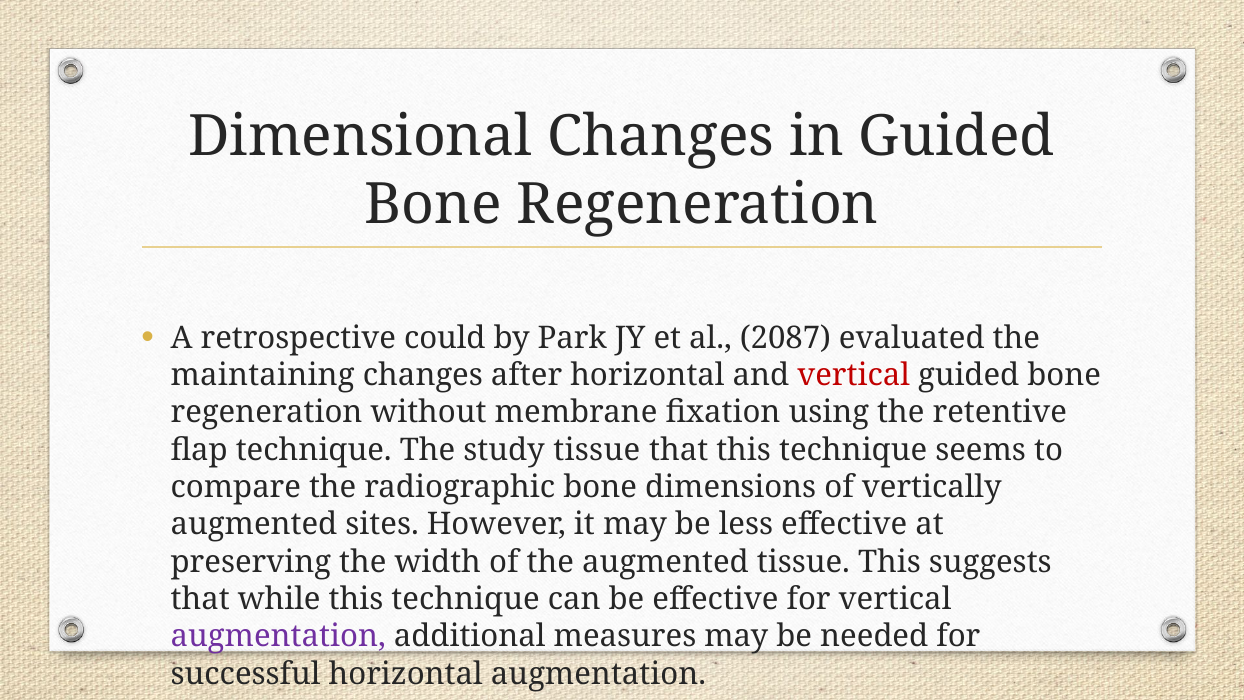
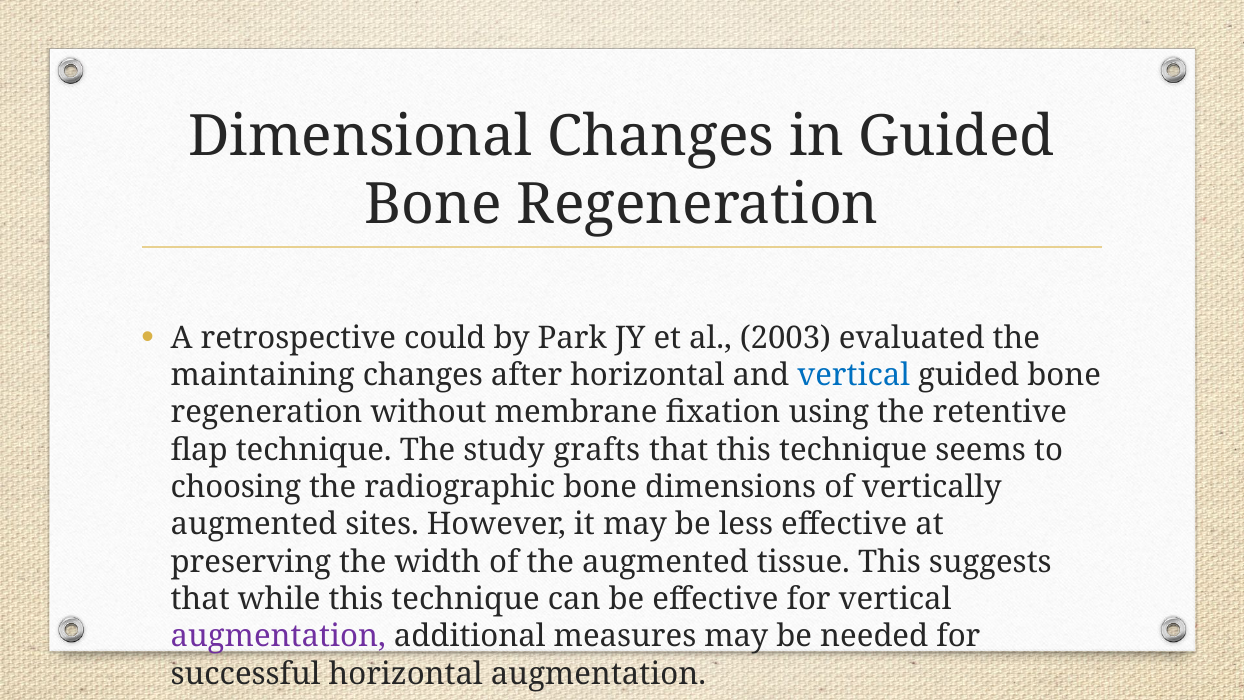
2087: 2087 -> 2003
vertical at (854, 375) colour: red -> blue
study tissue: tissue -> grafts
compare: compare -> choosing
